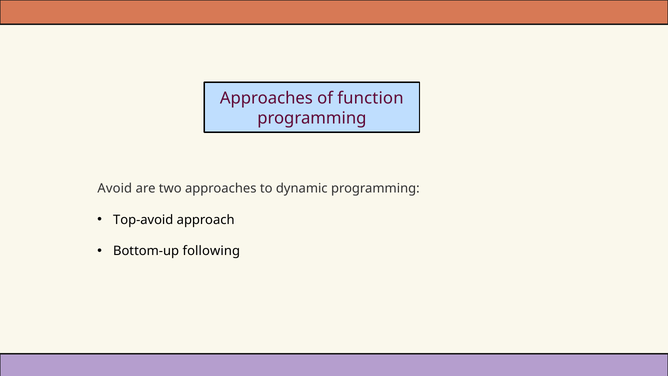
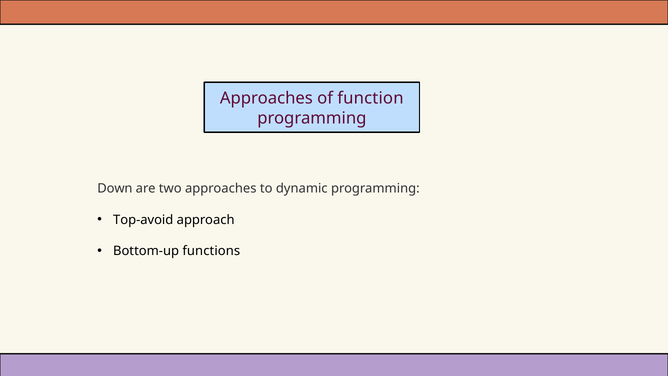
Avoid: Avoid -> Down
following: following -> functions
